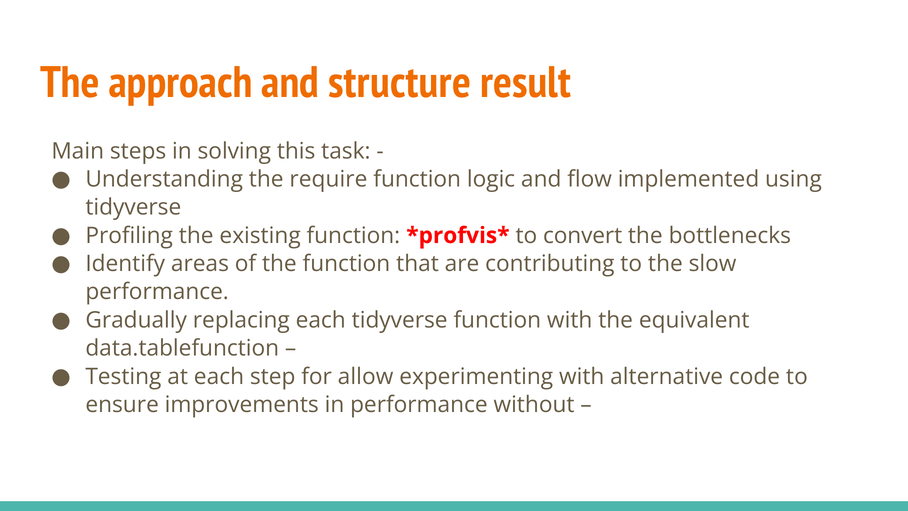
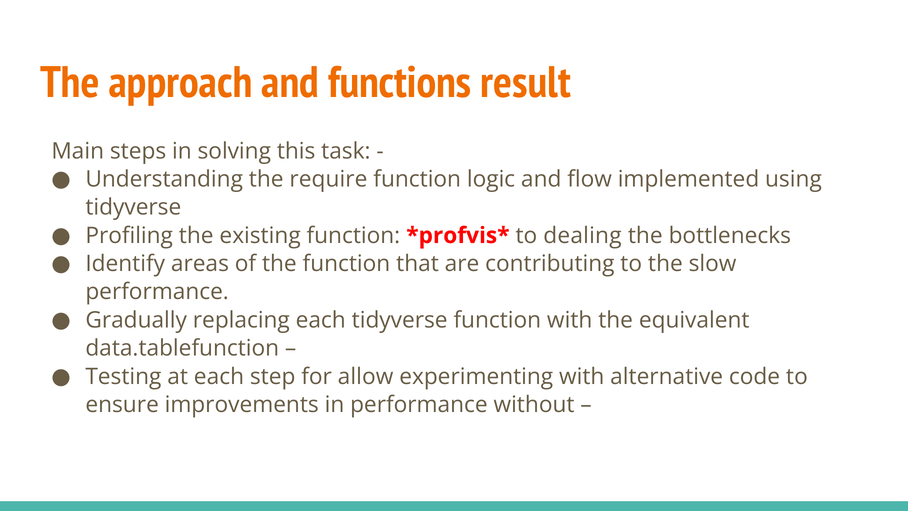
structure: structure -> functions
convert: convert -> dealing
